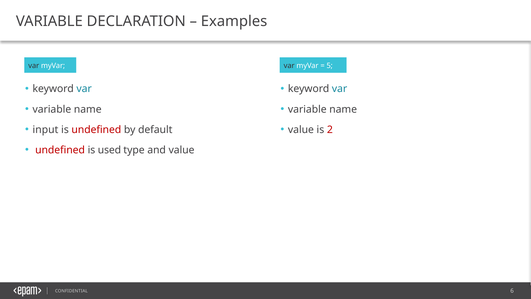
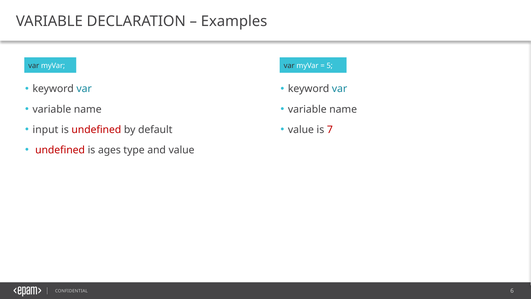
2: 2 -> 7
used: used -> ages
